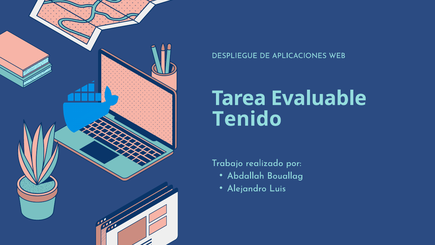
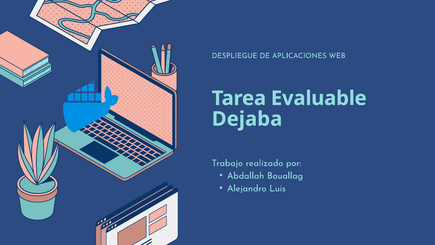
Tenido: Tenido -> Dejaba
